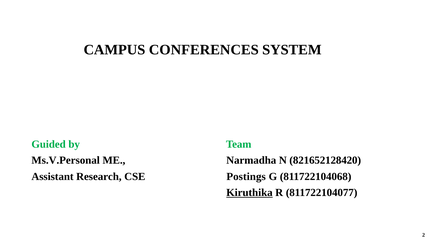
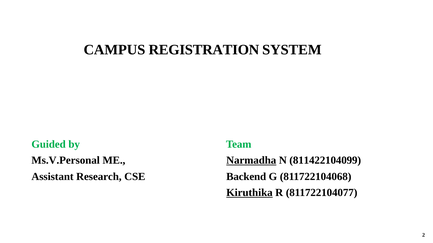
CONFERENCES: CONFERENCES -> REGISTRATION
Narmadha underline: none -> present
821652128420: 821652128420 -> 811422104099
Postings: Postings -> Backend
